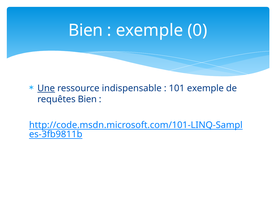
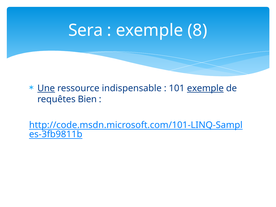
Bien at (86, 30): Bien -> Sera
0: 0 -> 8
exemple at (205, 88) underline: none -> present
